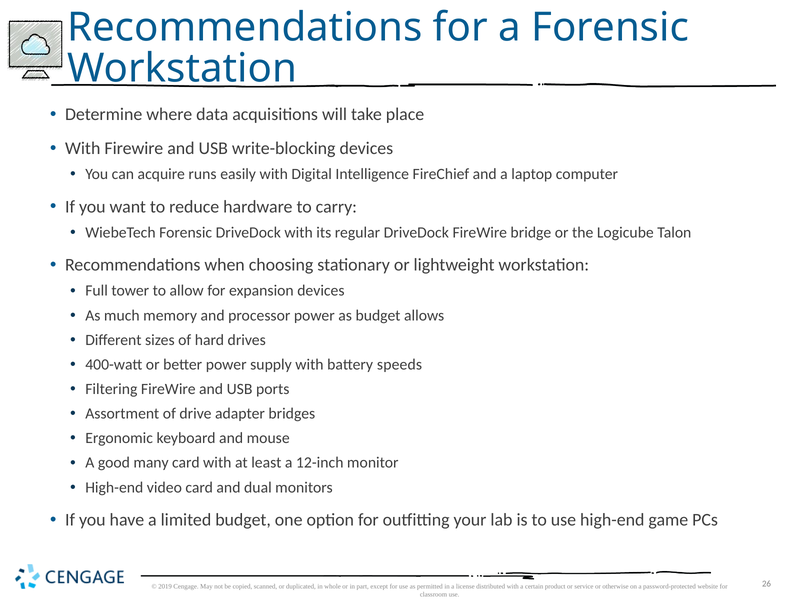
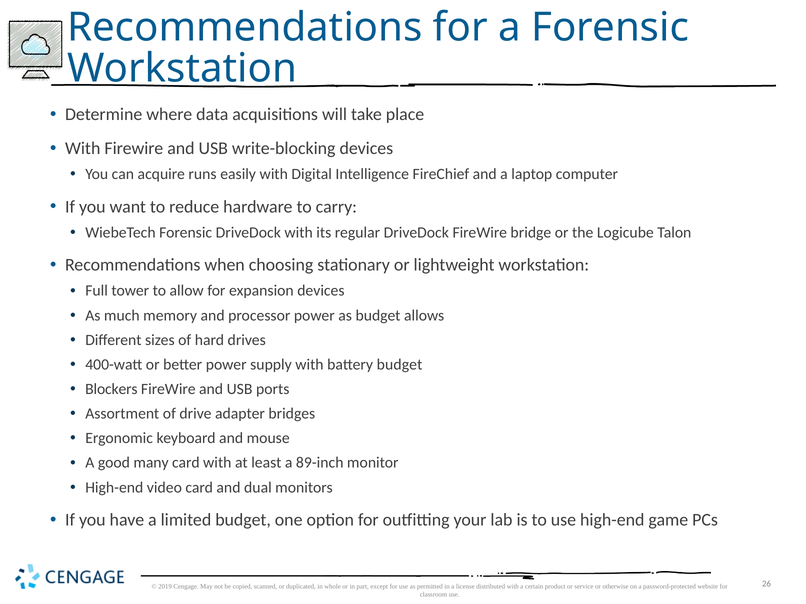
battery speeds: speeds -> budget
Filtering: Filtering -> Blockers
12-inch: 12-inch -> 89-inch
